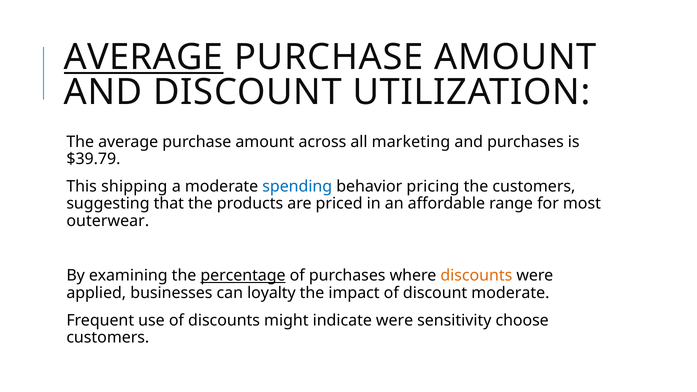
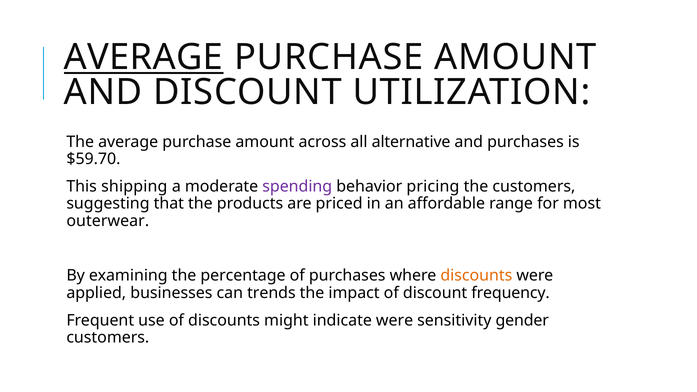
marketing: marketing -> alternative
$39.79: $39.79 -> $59.70
spending colour: blue -> purple
percentage underline: present -> none
loyalty: loyalty -> trends
discount moderate: moderate -> frequency
choose: choose -> gender
